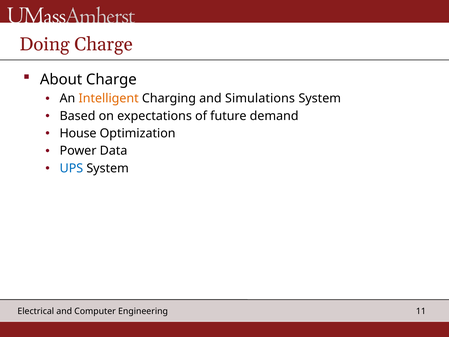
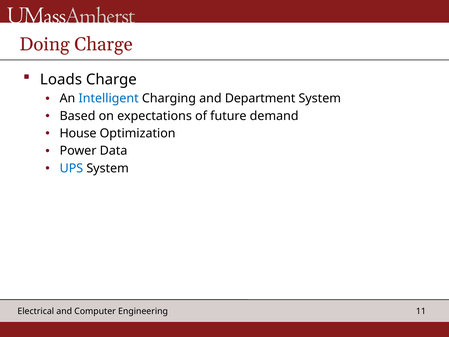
About: About -> Loads
Intelligent colour: orange -> blue
Simulations: Simulations -> Department
